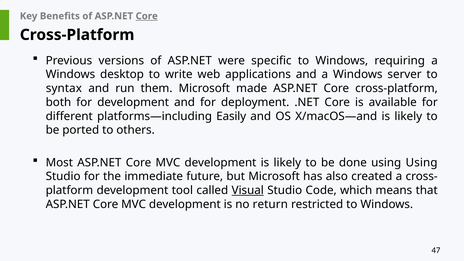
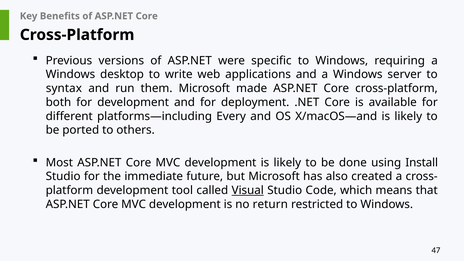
Core at (147, 16) underline: present -> none
Easily: Easily -> Every
using Using: Using -> Install
